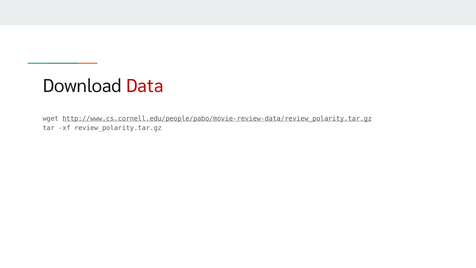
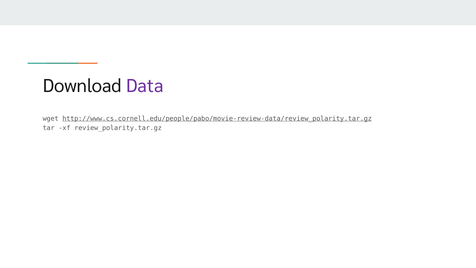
Data colour: red -> purple
